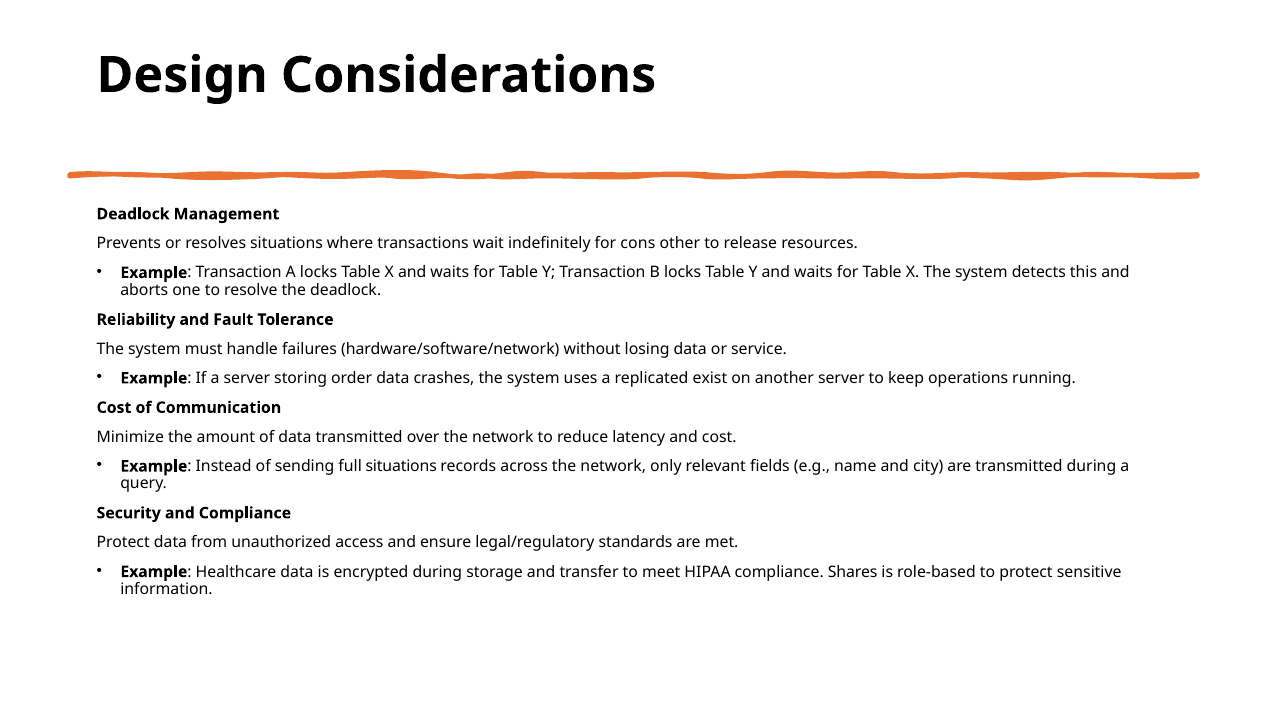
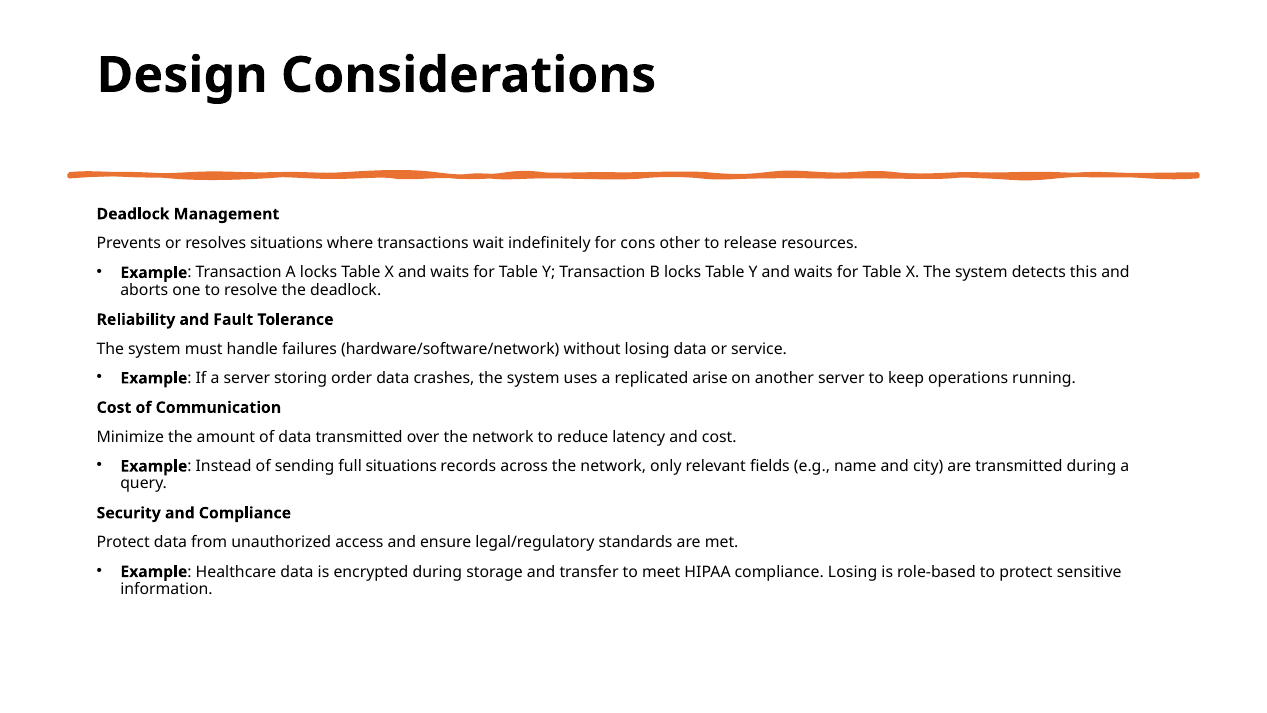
exist: exist -> arise
compliance Shares: Shares -> Losing
